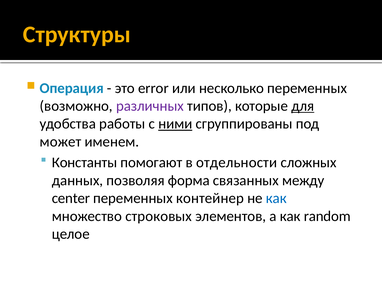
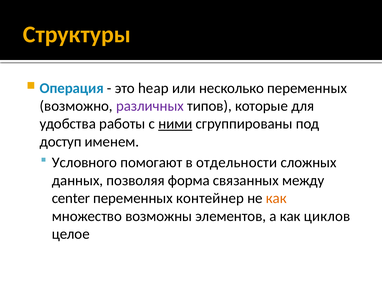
error: error -> heap
для underline: present -> none
может: может -> доступ
Константы: Константы -> Условного
как at (276, 198) colour: blue -> orange
строковых: строковых -> возможны
random: random -> циклов
